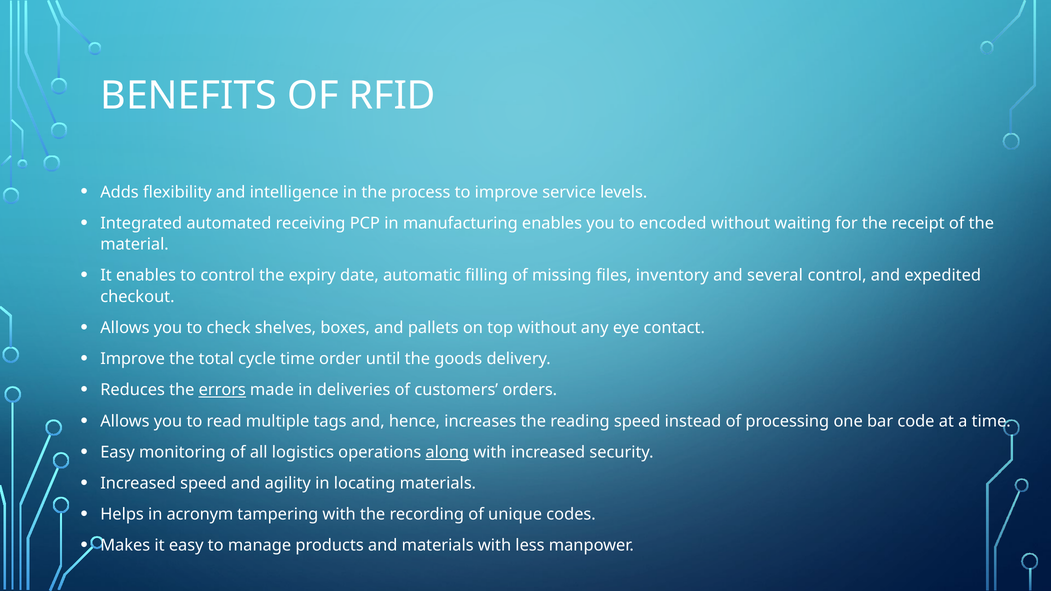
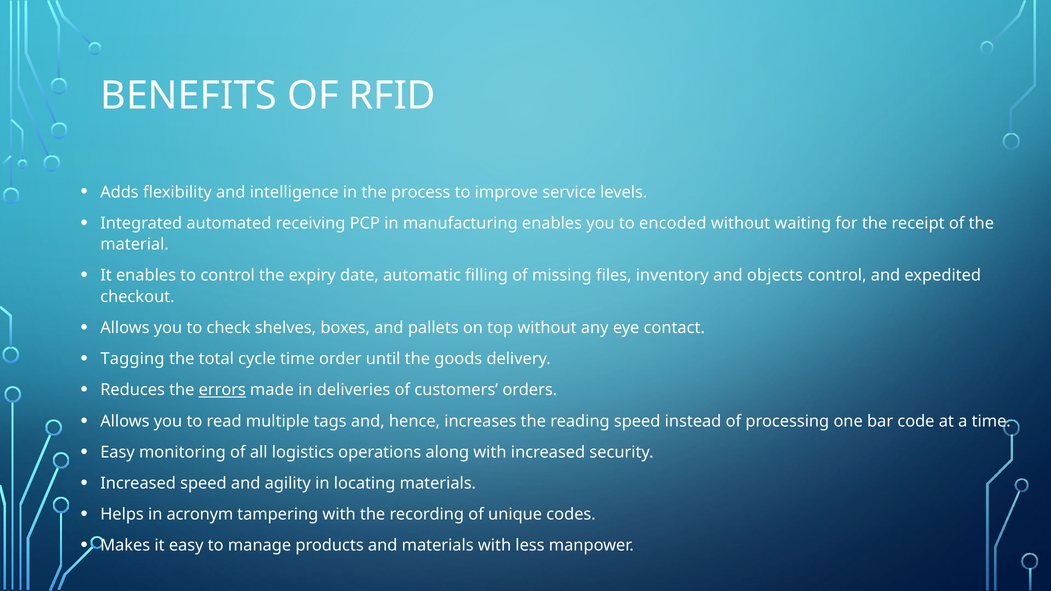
several: several -> objects
Improve at (133, 359): Improve -> Tagging
along underline: present -> none
